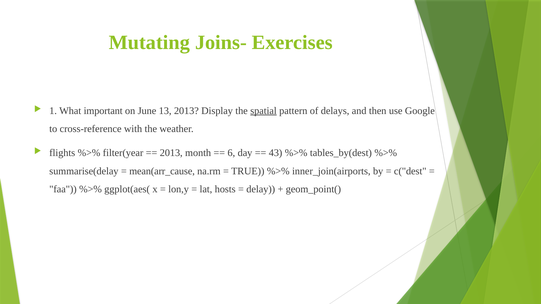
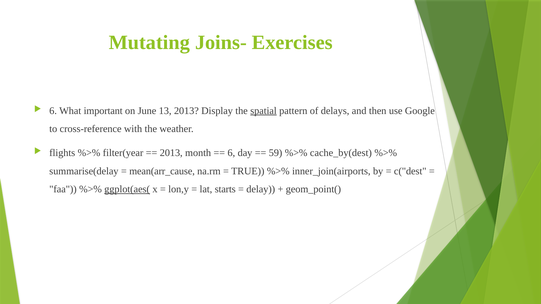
1 at (53, 111): 1 -> 6
43: 43 -> 59
tables_by(dest: tables_by(dest -> cache_by(dest
ggplot(aes( underline: none -> present
hosts: hosts -> starts
